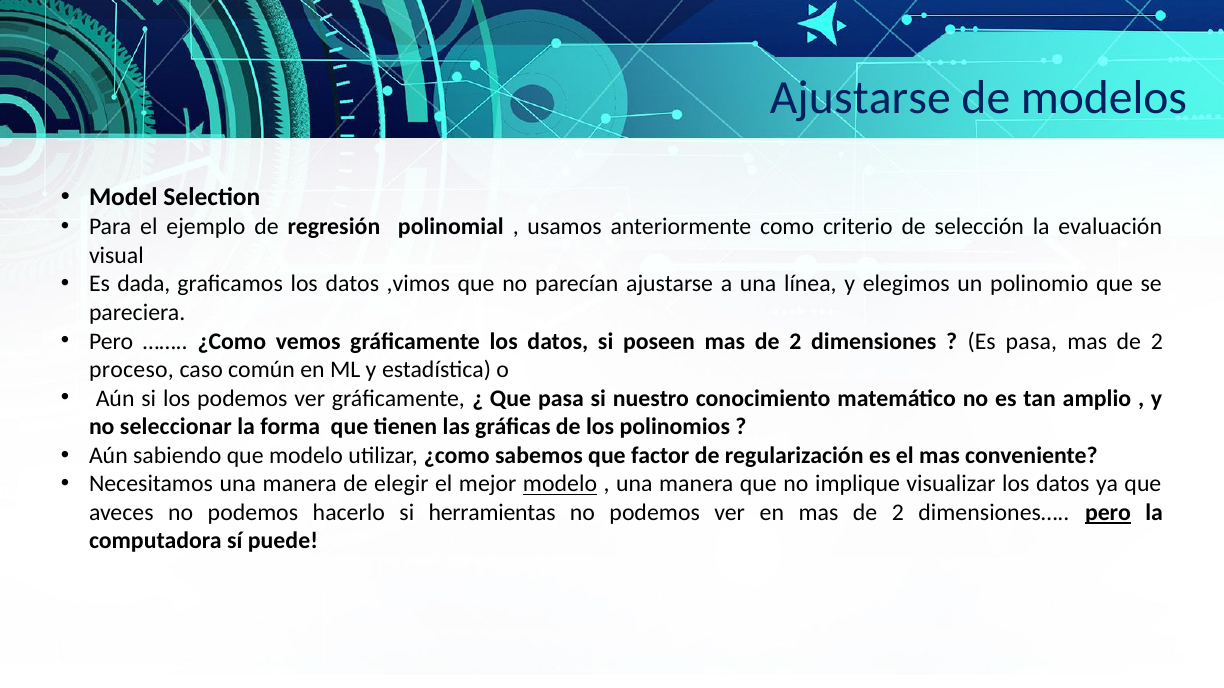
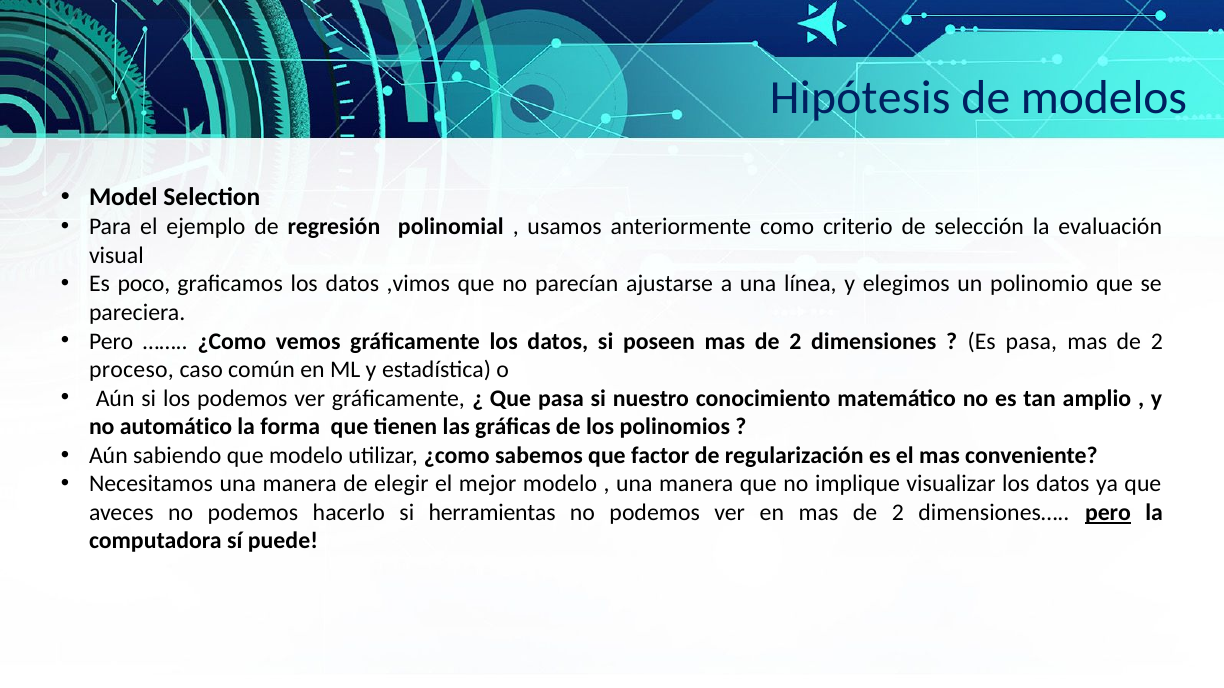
Ajustarse at (860, 97): Ajustarse -> Hipótesis
dada: dada -> poco
seleccionar: seleccionar -> automático
modelo at (560, 484) underline: present -> none
